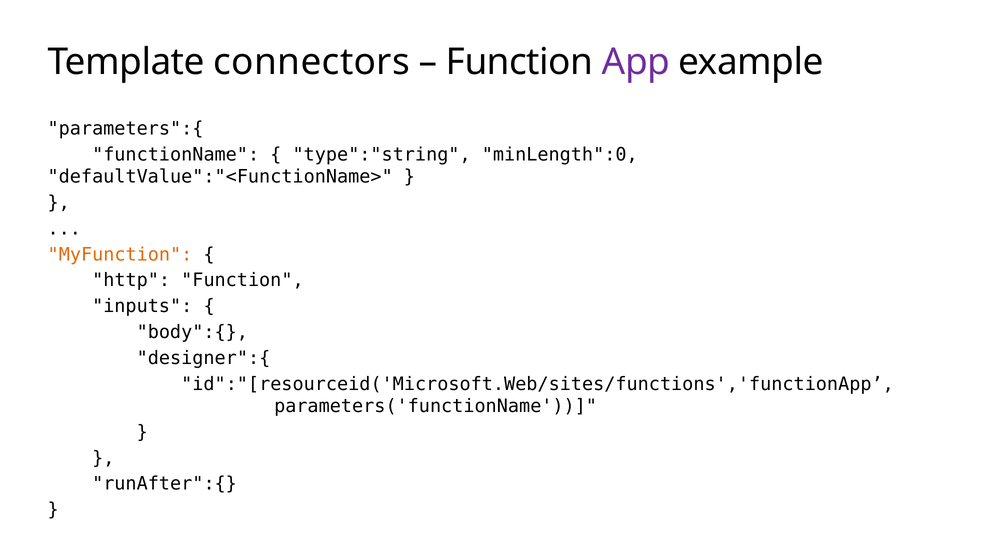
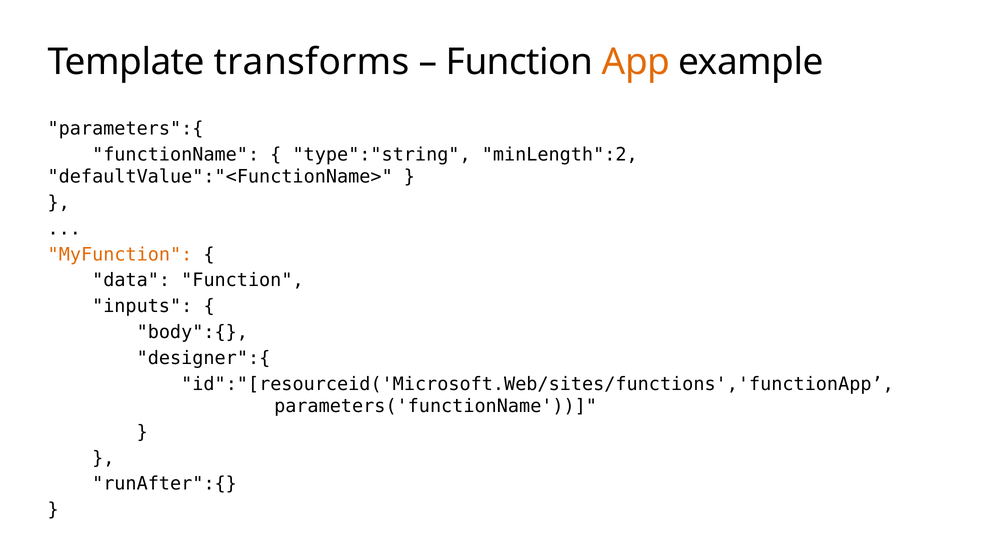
connectors: connectors -> transforms
App colour: purple -> orange
minLength":0: minLength":0 -> minLength":2
http: http -> data
